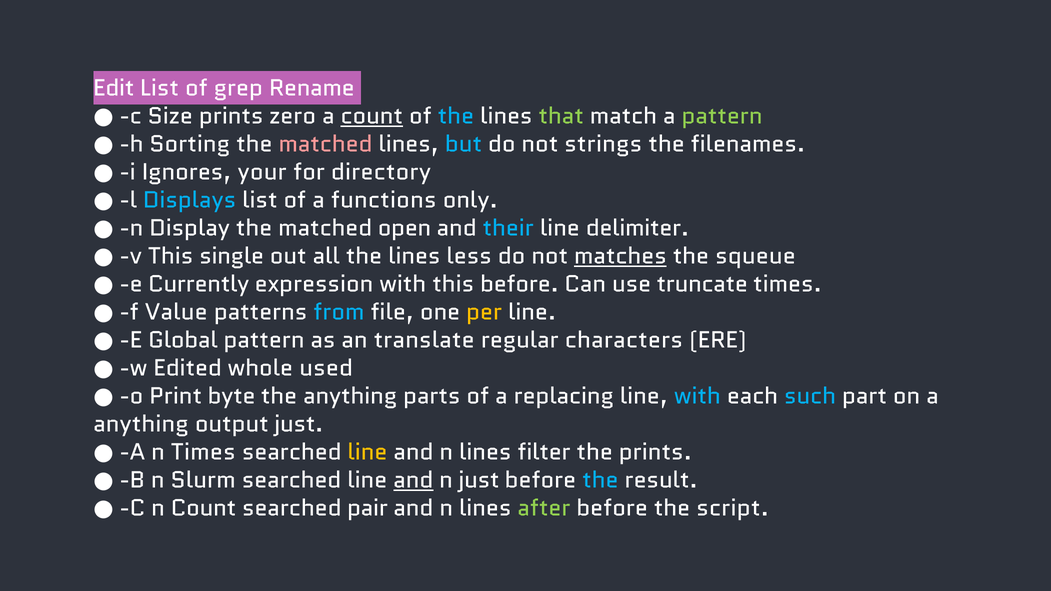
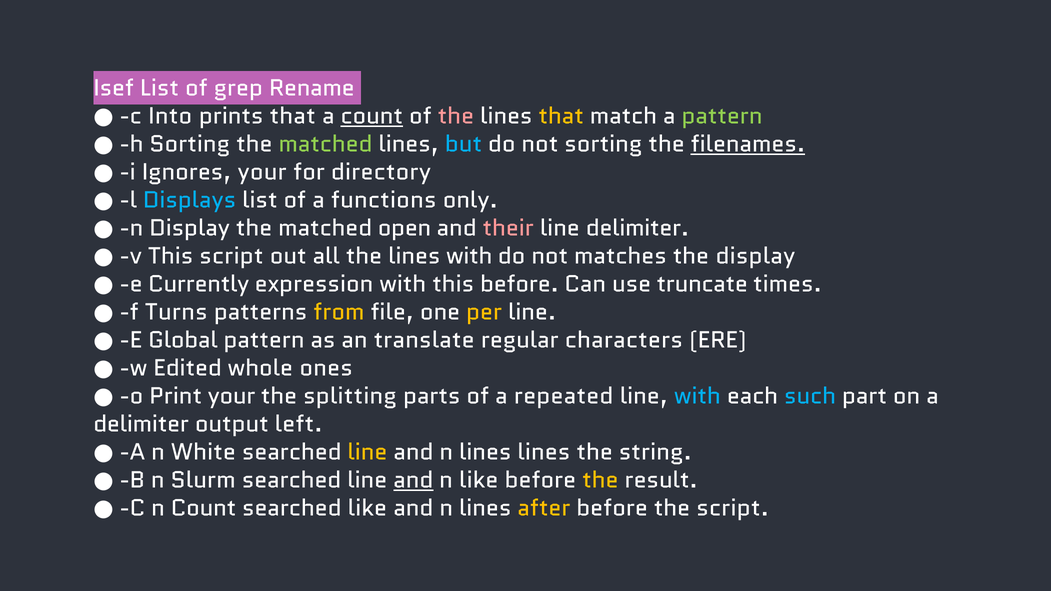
Edit: Edit -> Isef
Size: Size -> Into
prints zero: zero -> that
the at (456, 116) colour: light blue -> pink
that at (561, 116) colour: light green -> yellow
matched at (326, 144) colour: pink -> light green
not strings: strings -> sorting
filenames underline: none -> present
their colour: light blue -> pink
This single: single -> script
lines less: less -> with
matches underline: present -> none
the squeue: squeue -> display
Value: Value -> Turns
from colour: light blue -> yellow
used: used -> ones
Print byte: byte -> your
the anything: anything -> splitting
replacing: replacing -> repeated
anything at (141, 424): anything -> delimiter
output just: just -> left
n Times: Times -> White
lines filter: filter -> lines
the prints: prints -> string
n just: just -> like
the at (600, 480) colour: light blue -> yellow
searched pair: pair -> like
after colour: light green -> yellow
